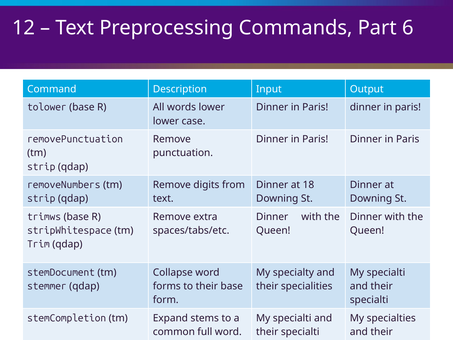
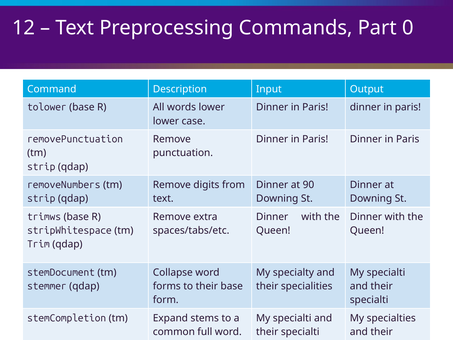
6: 6 -> 0
18: 18 -> 90
